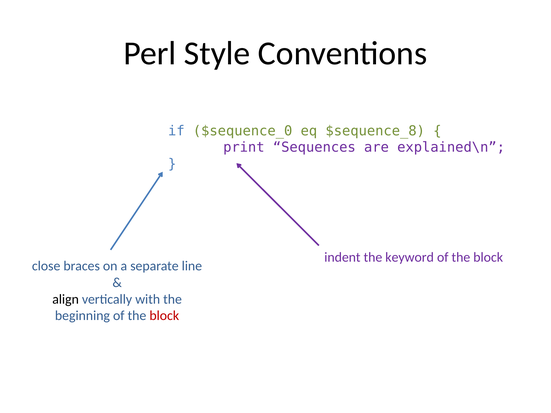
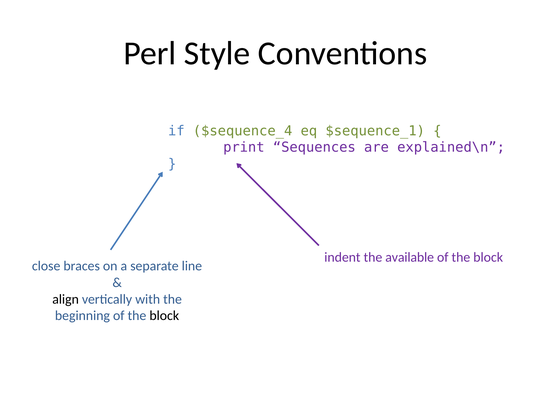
$sequence_0: $sequence_0 -> $sequence_4
$sequence_8: $sequence_8 -> $sequence_1
keyword: keyword -> available
block at (164, 316) colour: red -> black
